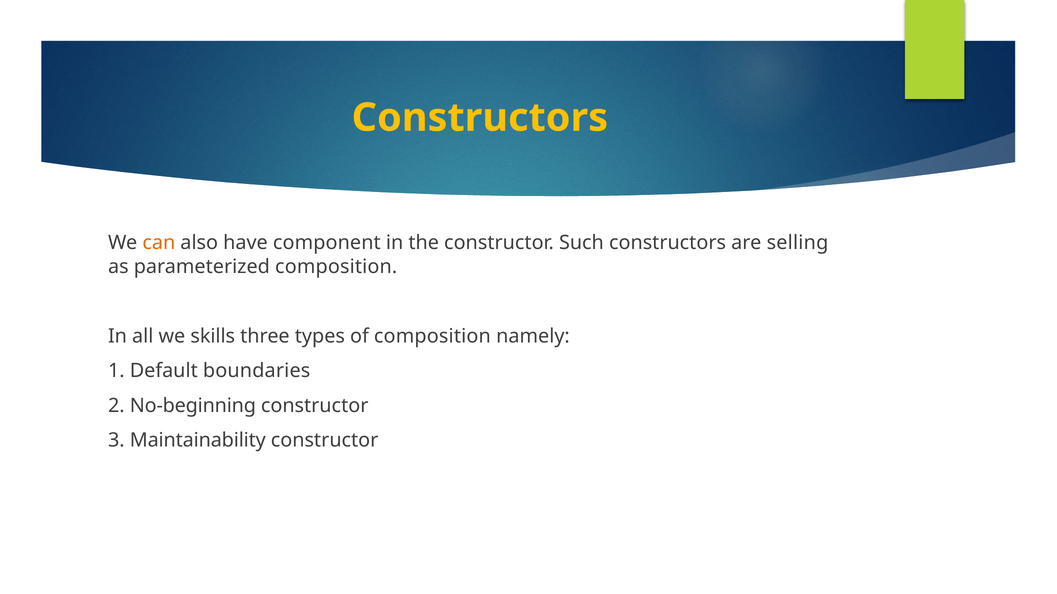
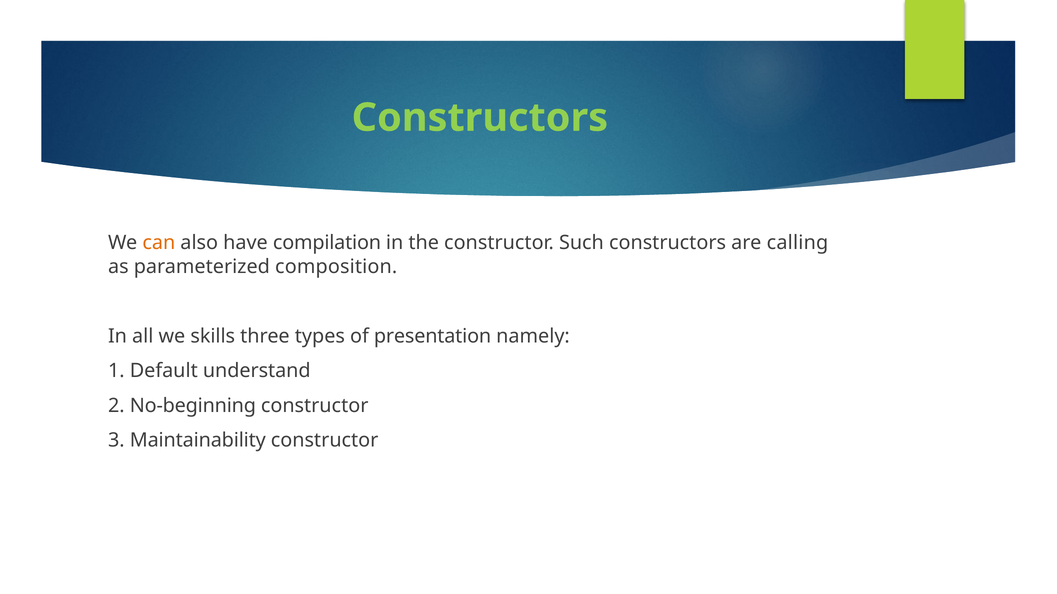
Constructors at (480, 118) colour: yellow -> light green
component: component -> compilation
selling: selling -> calling
of composition: composition -> presentation
boundaries: boundaries -> understand
